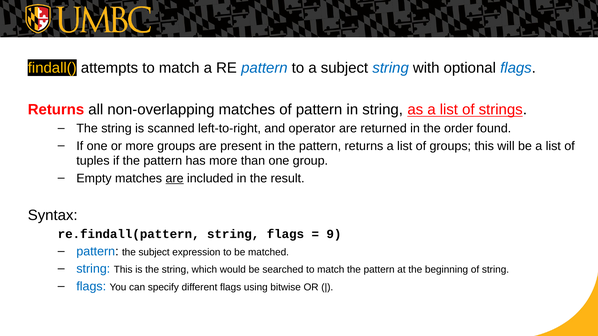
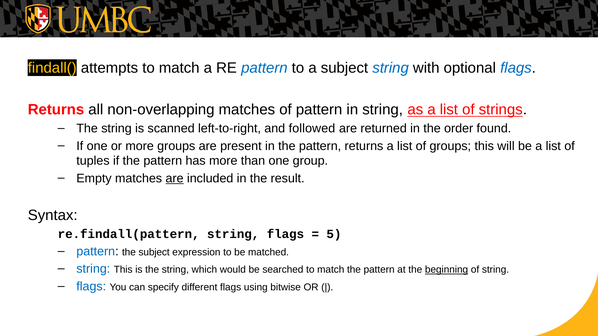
operator: operator -> followed
9: 9 -> 5
beginning underline: none -> present
